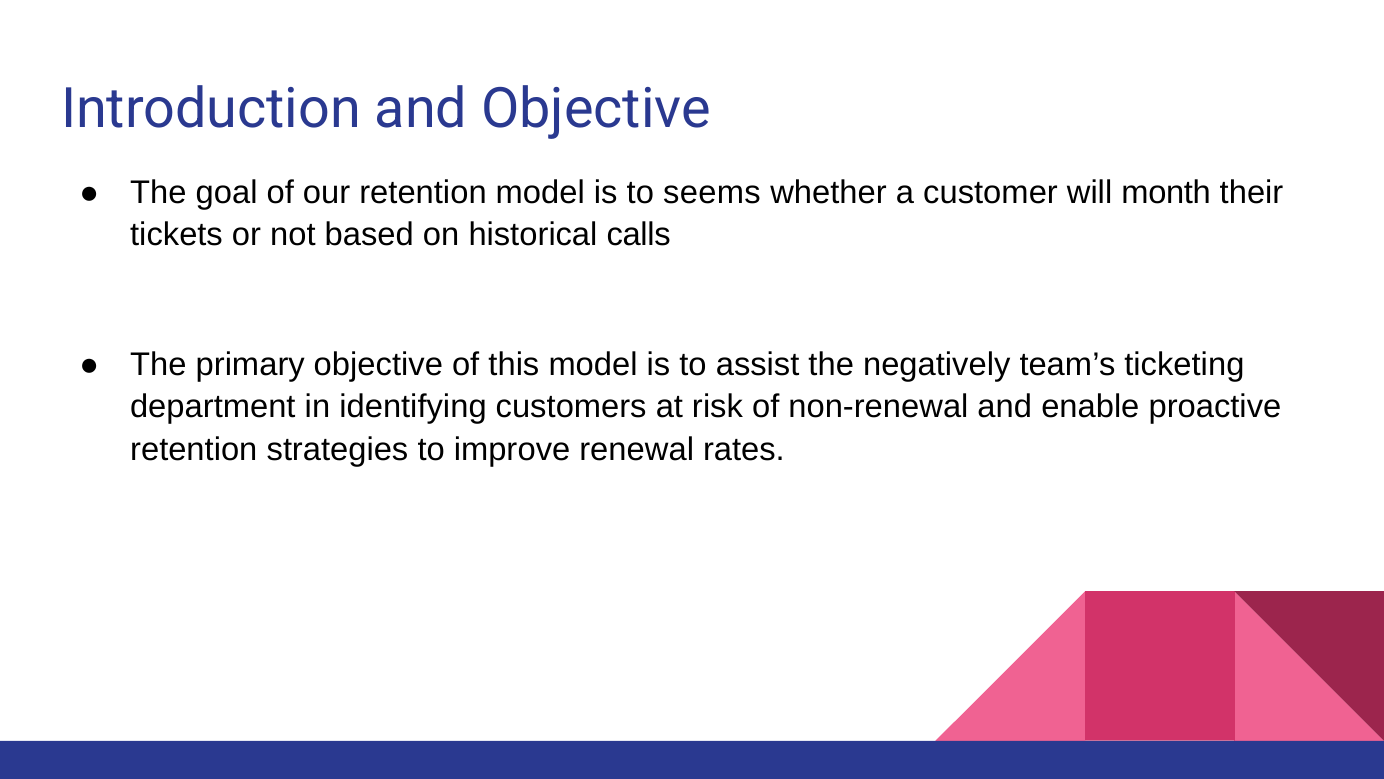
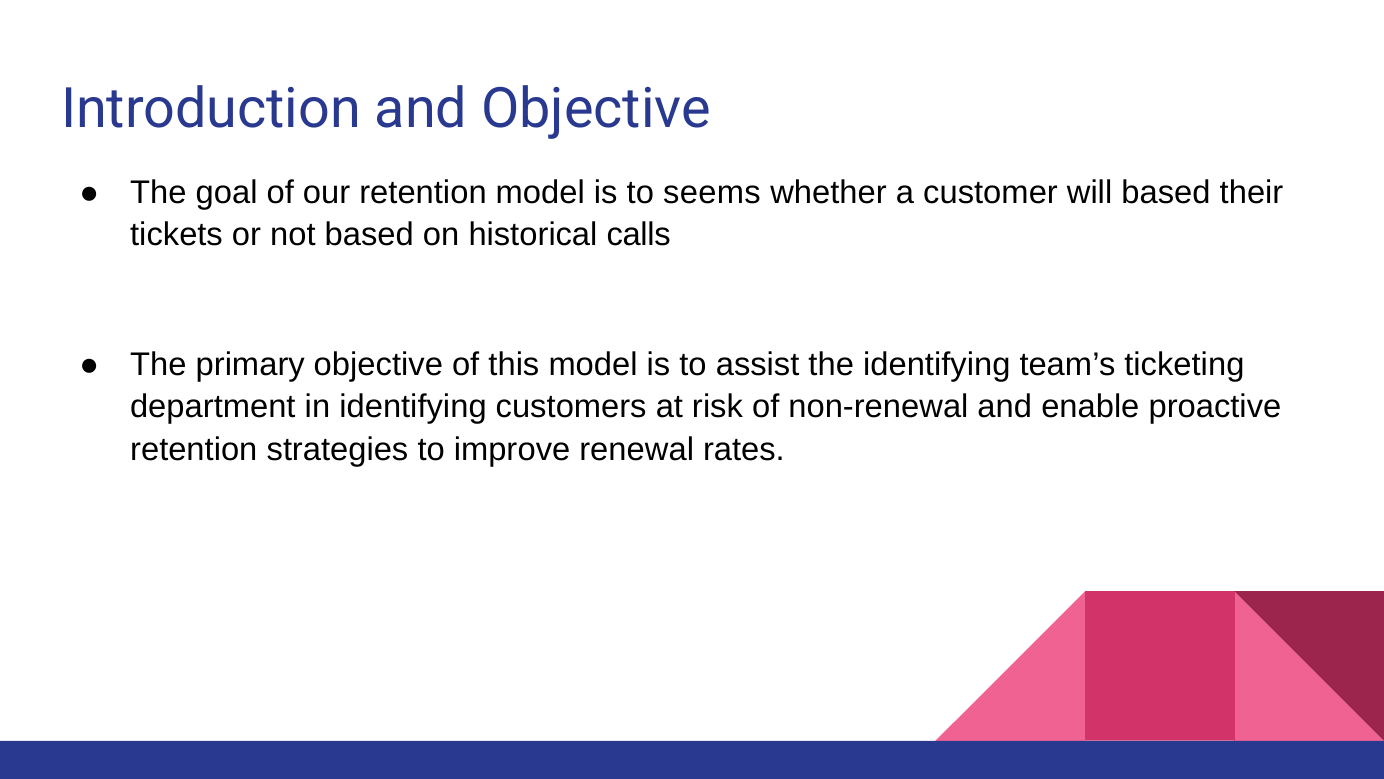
will month: month -> based
the negatively: negatively -> identifying
